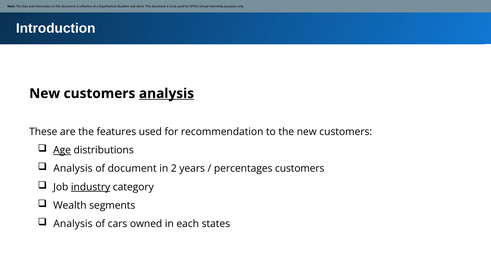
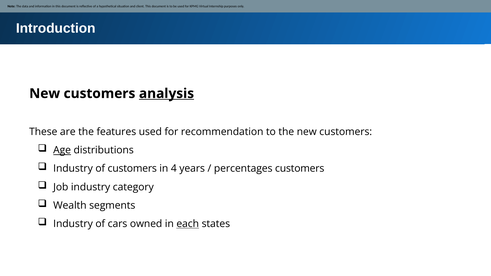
Analysis at (73, 169): Analysis -> Industry
of document: document -> customers
2: 2 -> 4
industry at (91, 187) underline: present -> none
Analysis at (73, 224): Analysis -> Industry
each underline: none -> present
